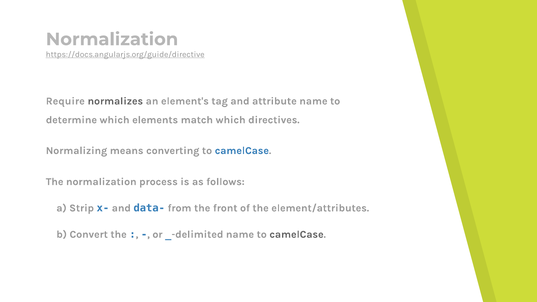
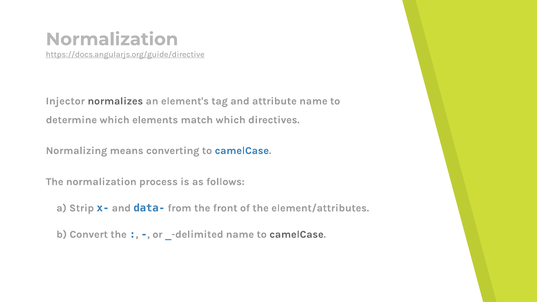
Require: Require -> Injector
